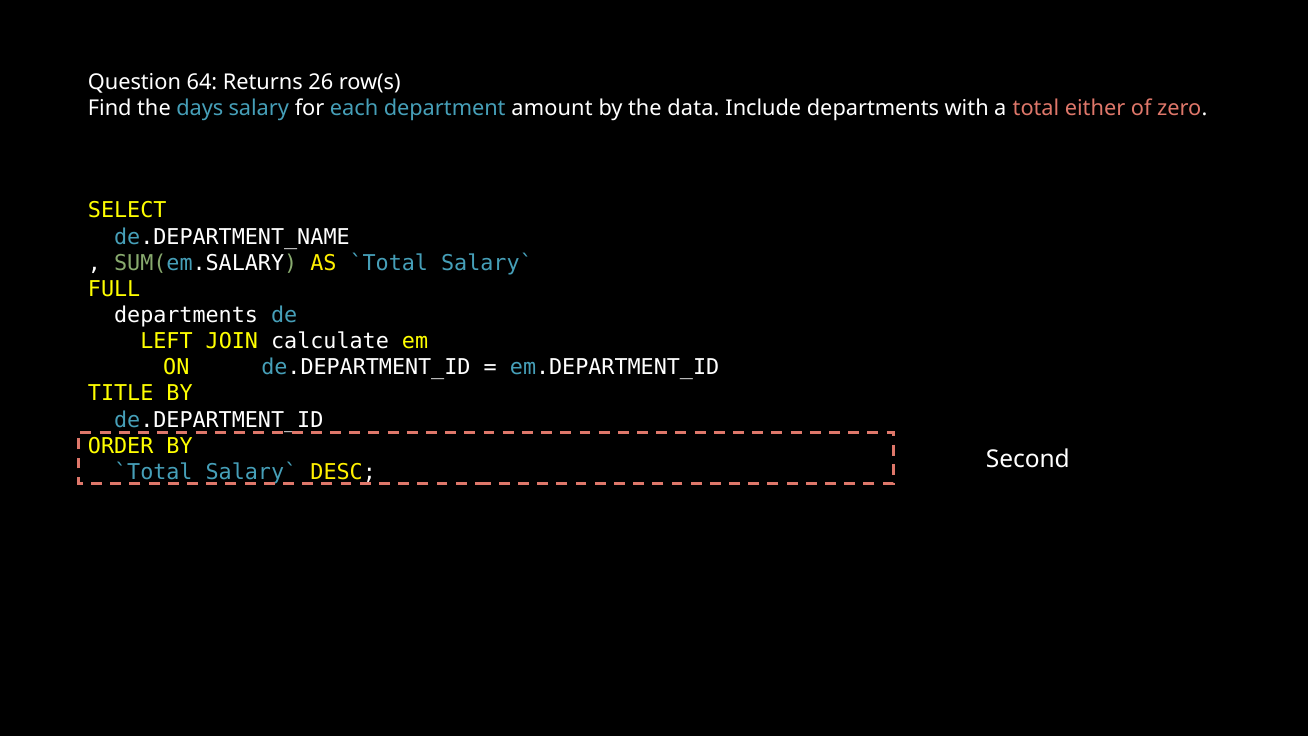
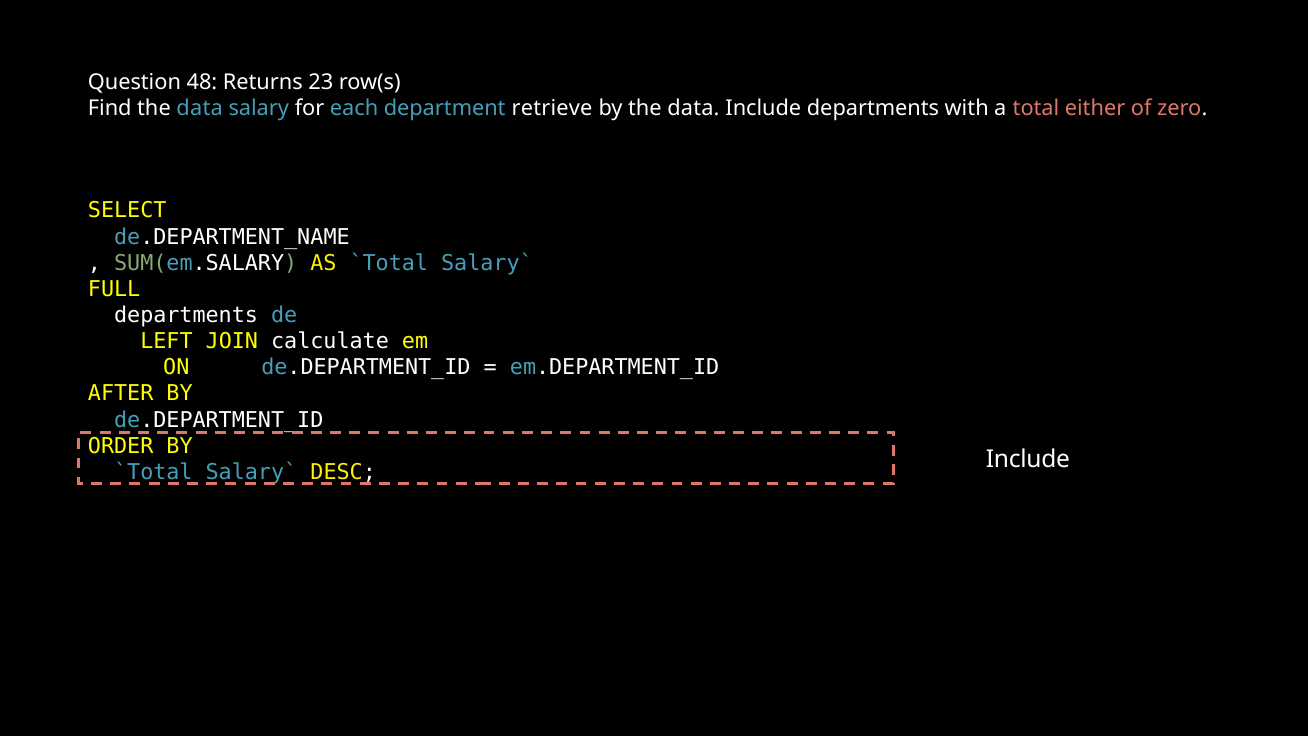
64: 64 -> 48
26: 26 -> 23
Find the days: days -> data
amount: amount -> retrieve
TITLE: TITLE -> AFTER
Second at (1028, 459): Second -> Include
